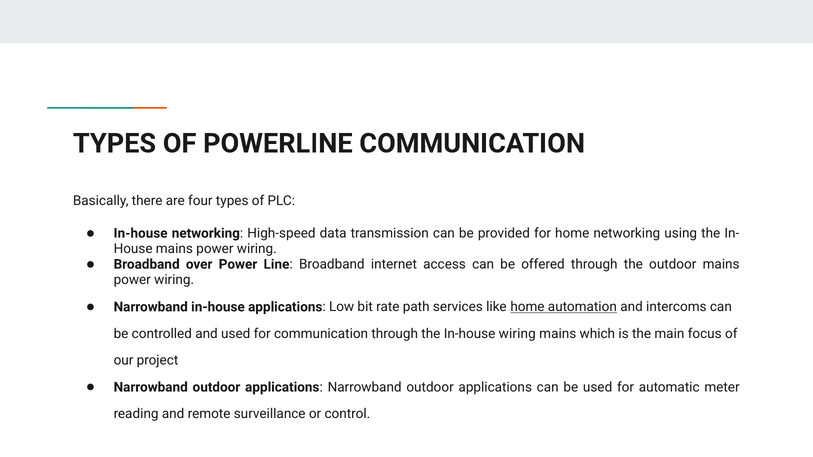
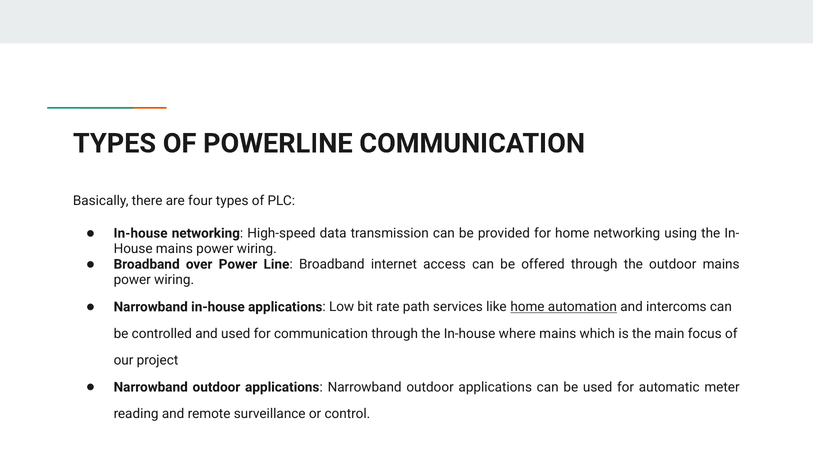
In-house wiring: wiring -> where
